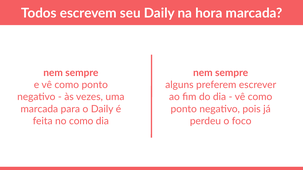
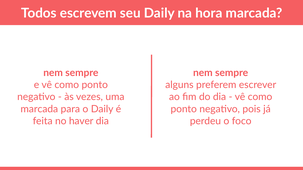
no como: como -> haver
